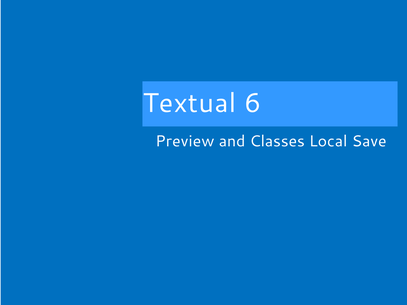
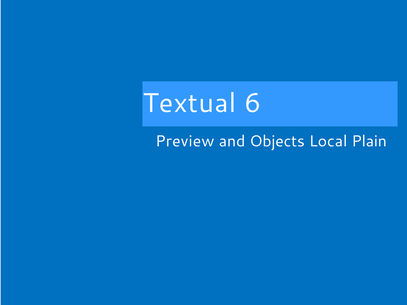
Classes: Classes -> Objects
Save: Save -> Plain
